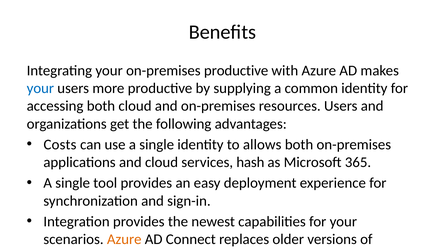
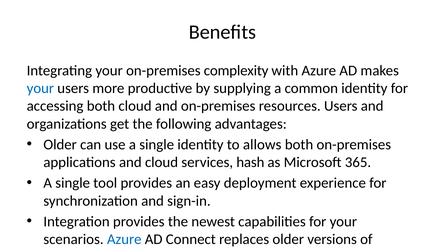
on-premises productive: productive -> complexity
Costs at (60, 145): Costs -> Older
Azure at (124, 240) colour: orange -> blue
